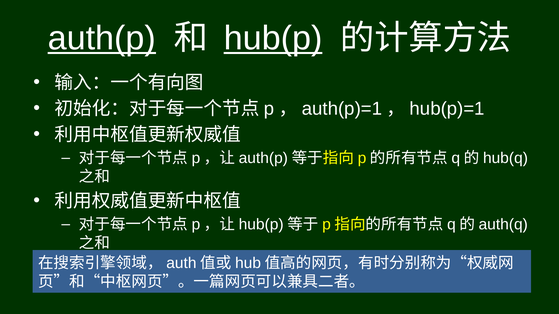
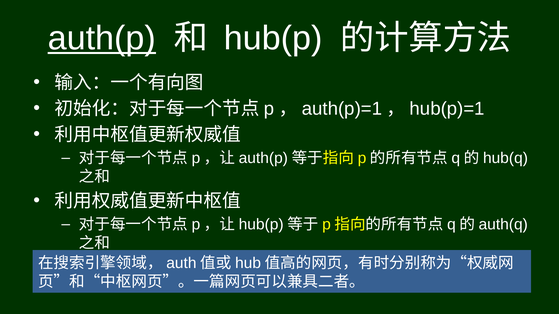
hub(p underline: present -> none
